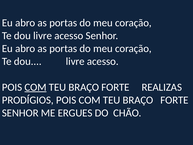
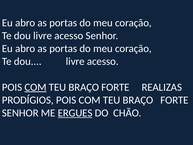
ERGUES underline: none -> present
